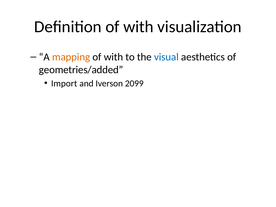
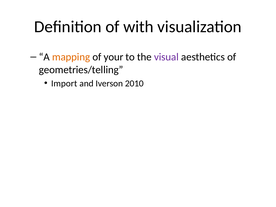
with at (114, 57): with -> your
visual colour: blue -> purple
geometries/added: geometries/added -> geometries/telling
2099: 2099 -> 2010
